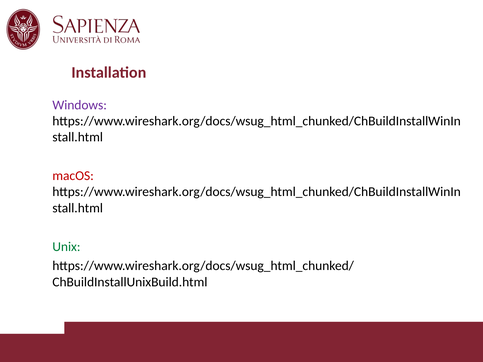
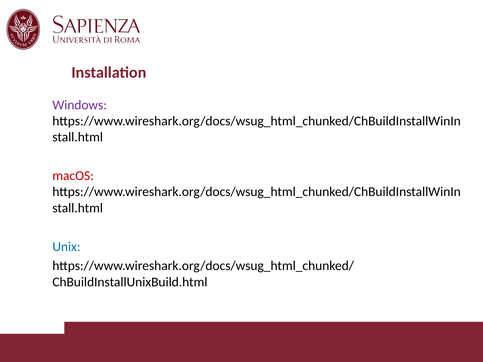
Unix colour: green -> blue
